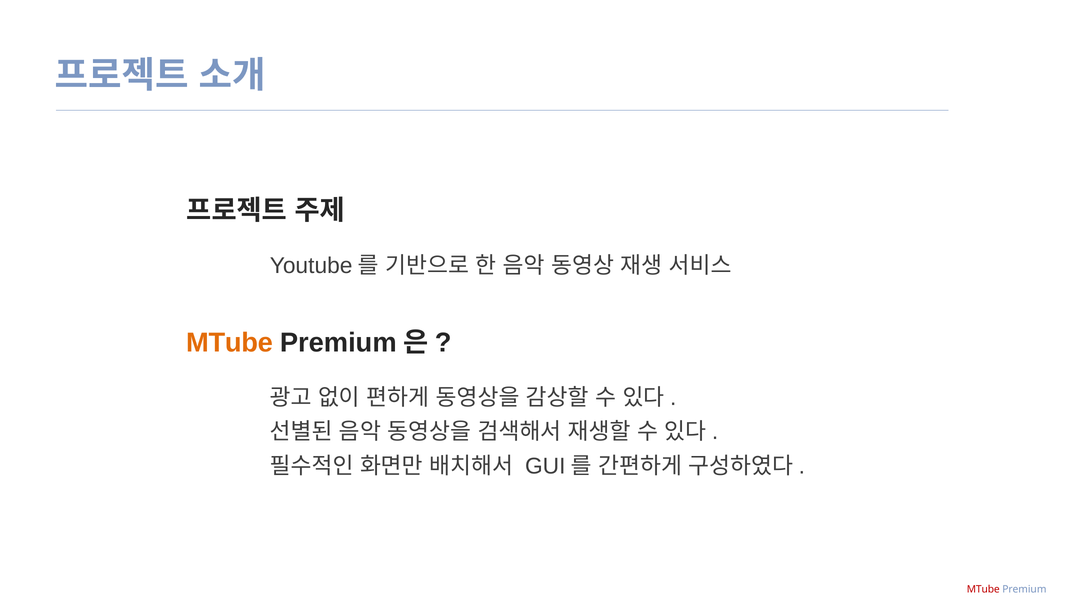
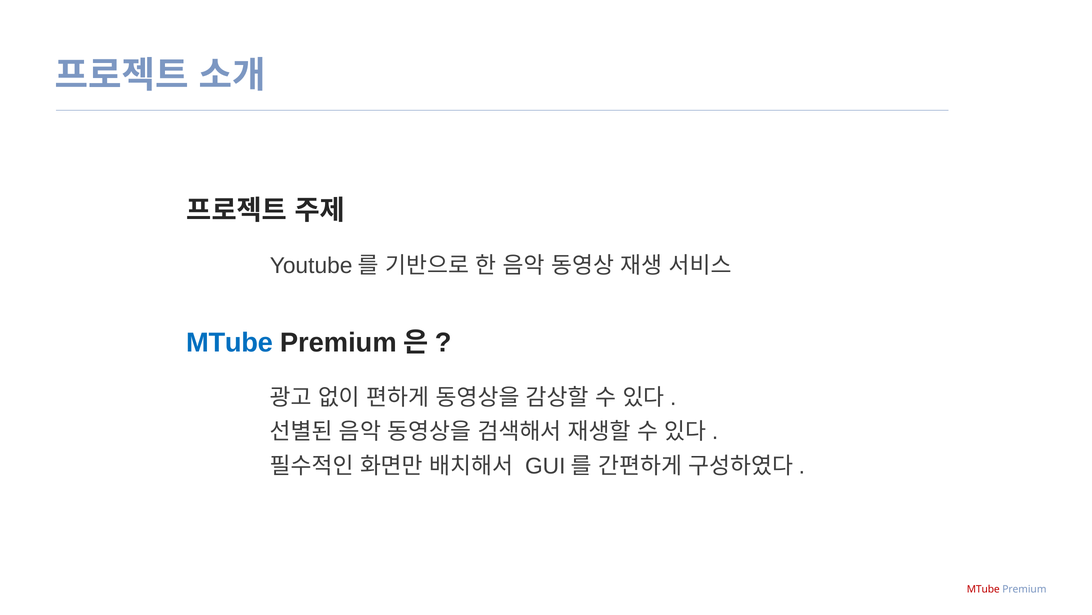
MTube at (230, 343) colour: orange -> blue
